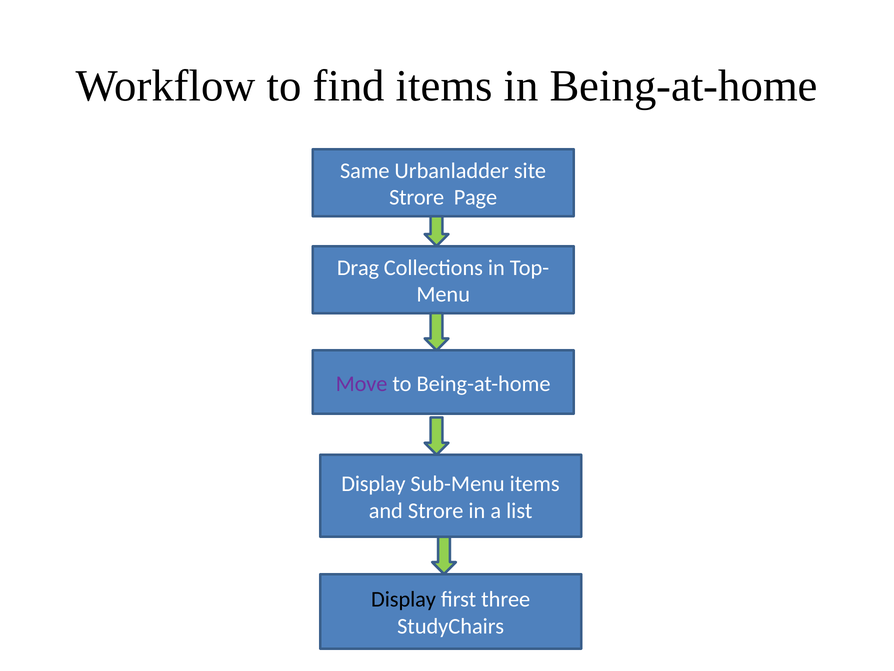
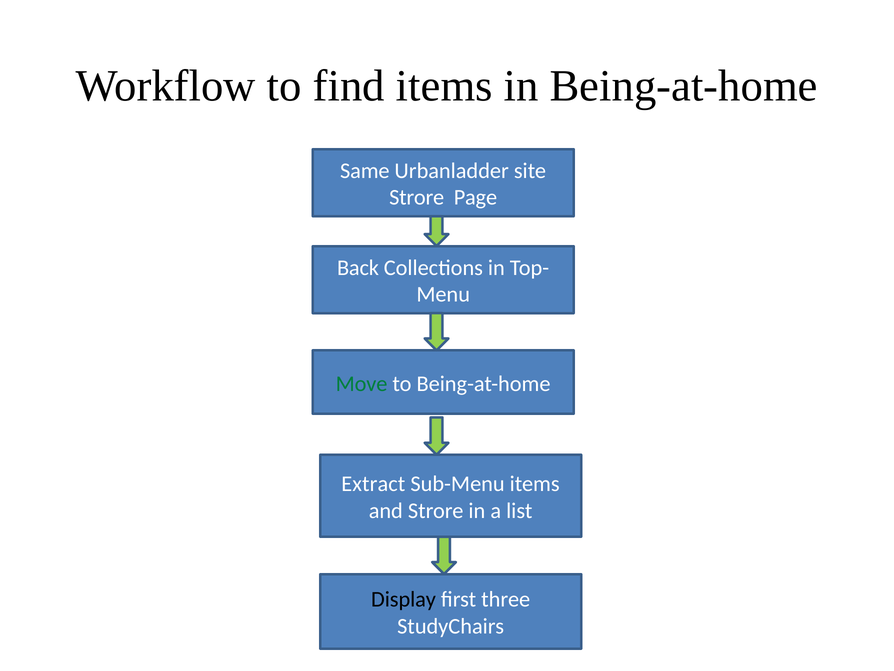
Drag: Drag -> Back
Move colour: purple -> green
Display at (373, 484): Display -> Extract
